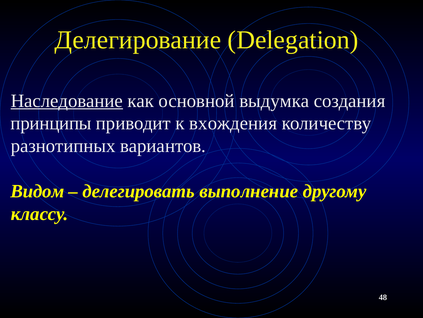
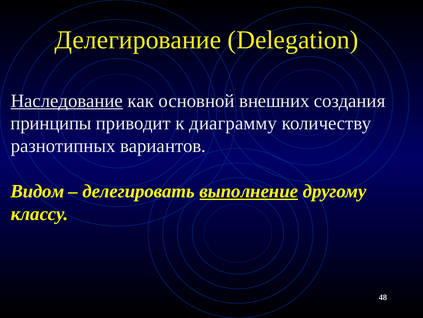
выдумка: выдумка -> внешних
вхождения: вхождения -> диаграмму
выполнение underline: none -> present
